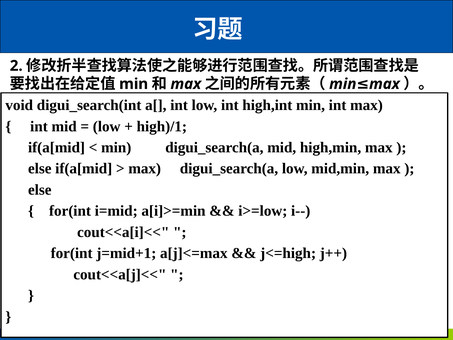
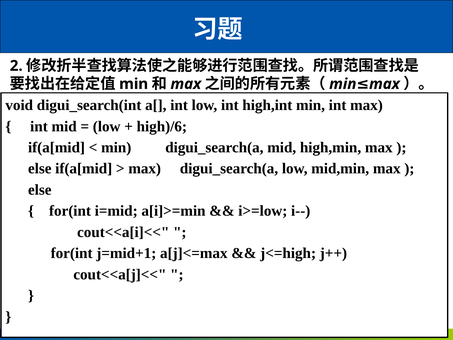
high)/1: high)/1 -> high)/6
